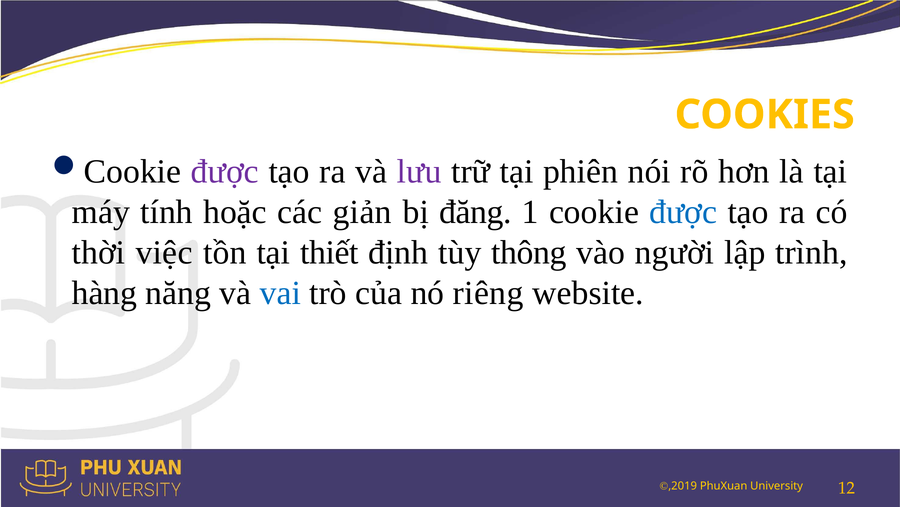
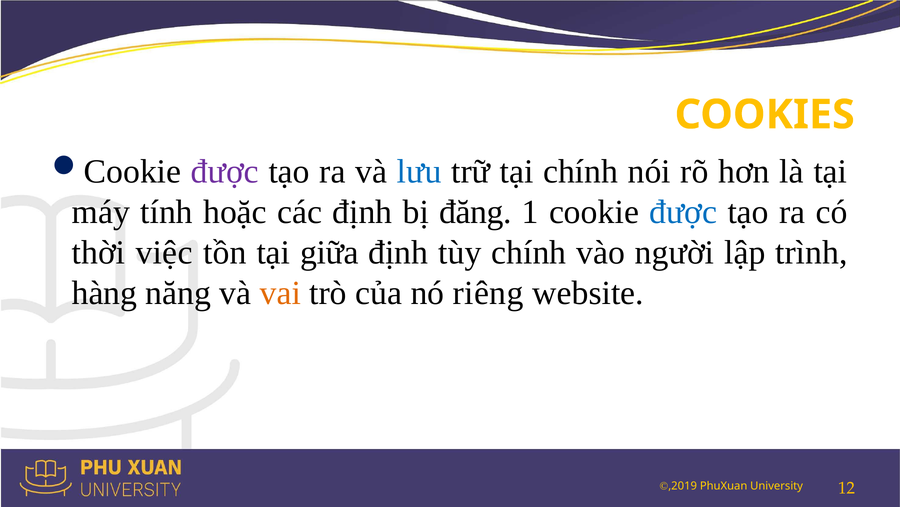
lưu colour: purple -> blue
tại phiên: phiên -> chính
các giản: giản -> định
thiết: thiết -> giữa
tùy thông: thông -> chính
vai colour: blue -> orange
